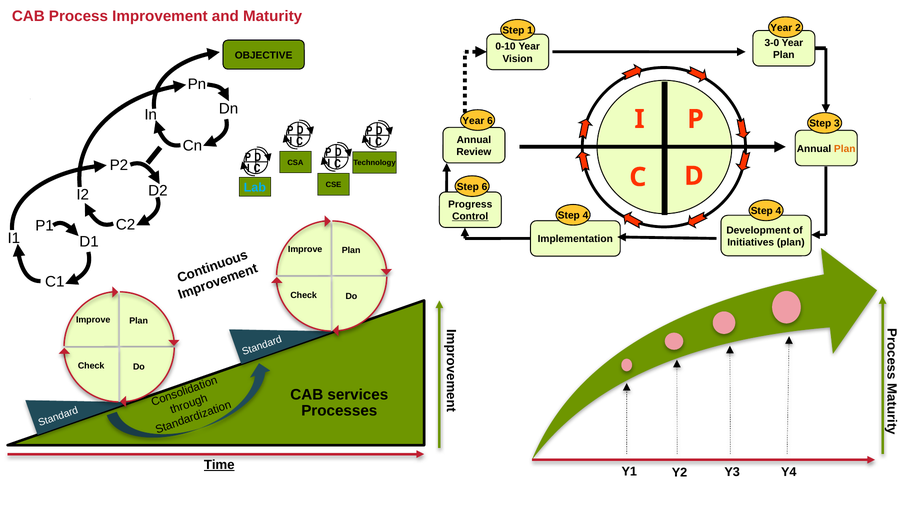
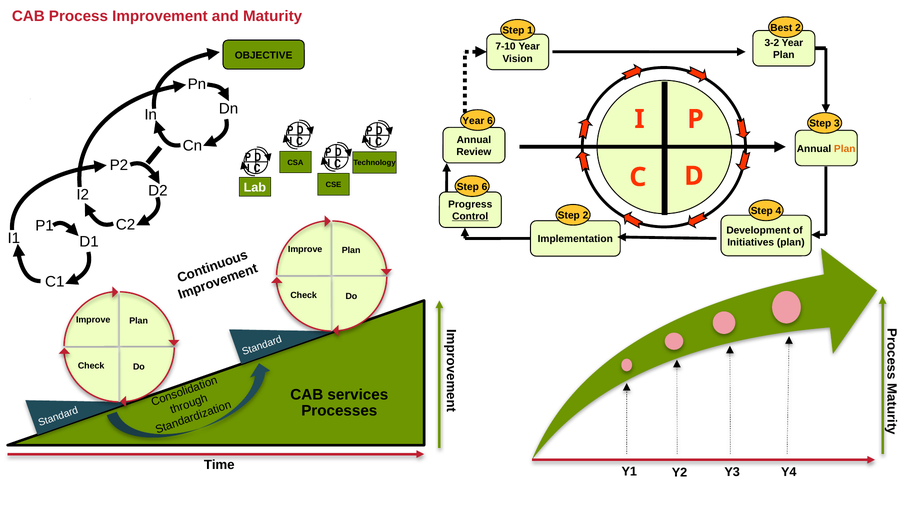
Year at (781, 28): Year -> Best
3-0: 3-0 -> 3-2
0-10: 0-10 -> 7-10
Lab colour: light blue -> white
4 at (585, 216): 4 -> 2
Time underline: present -> none
